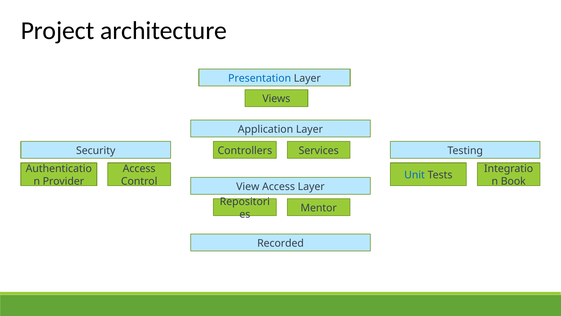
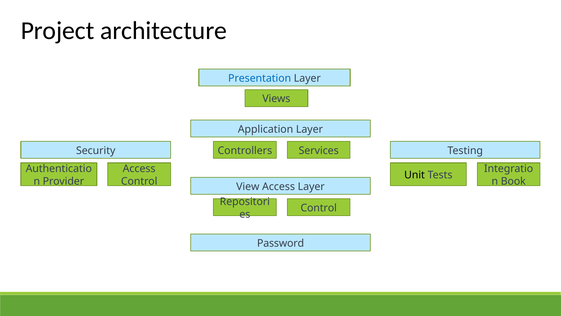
Unit colour: blue -> black
Mentor at (319, 208): Mentor -> Control
Recorded: Recorded -> Password
